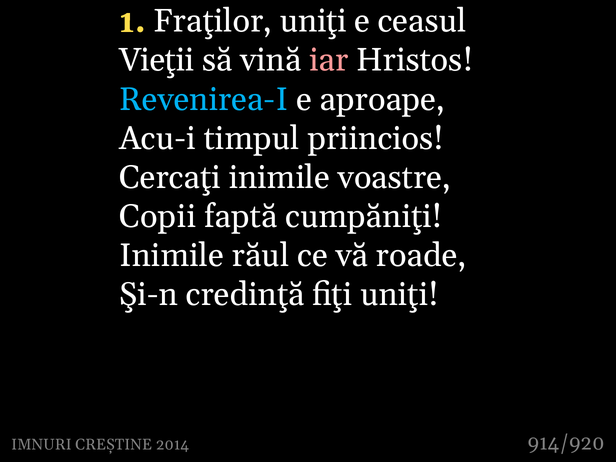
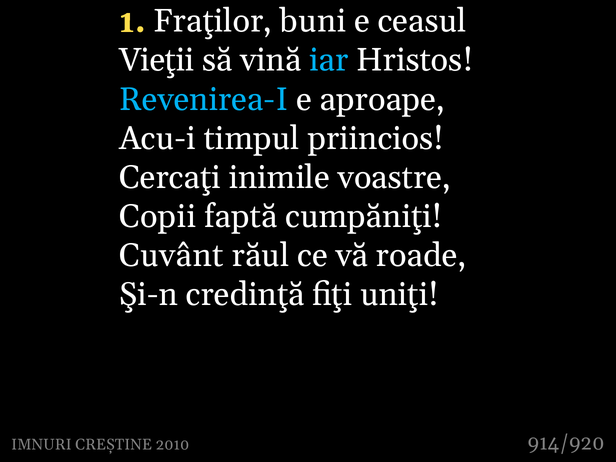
Fraţilor uniţi: uniţi -> buni
iar colour: pink -> light blue
Inimile at (171, 255): Inimile -> Cuvânt
2014: 2014 -> 2010
